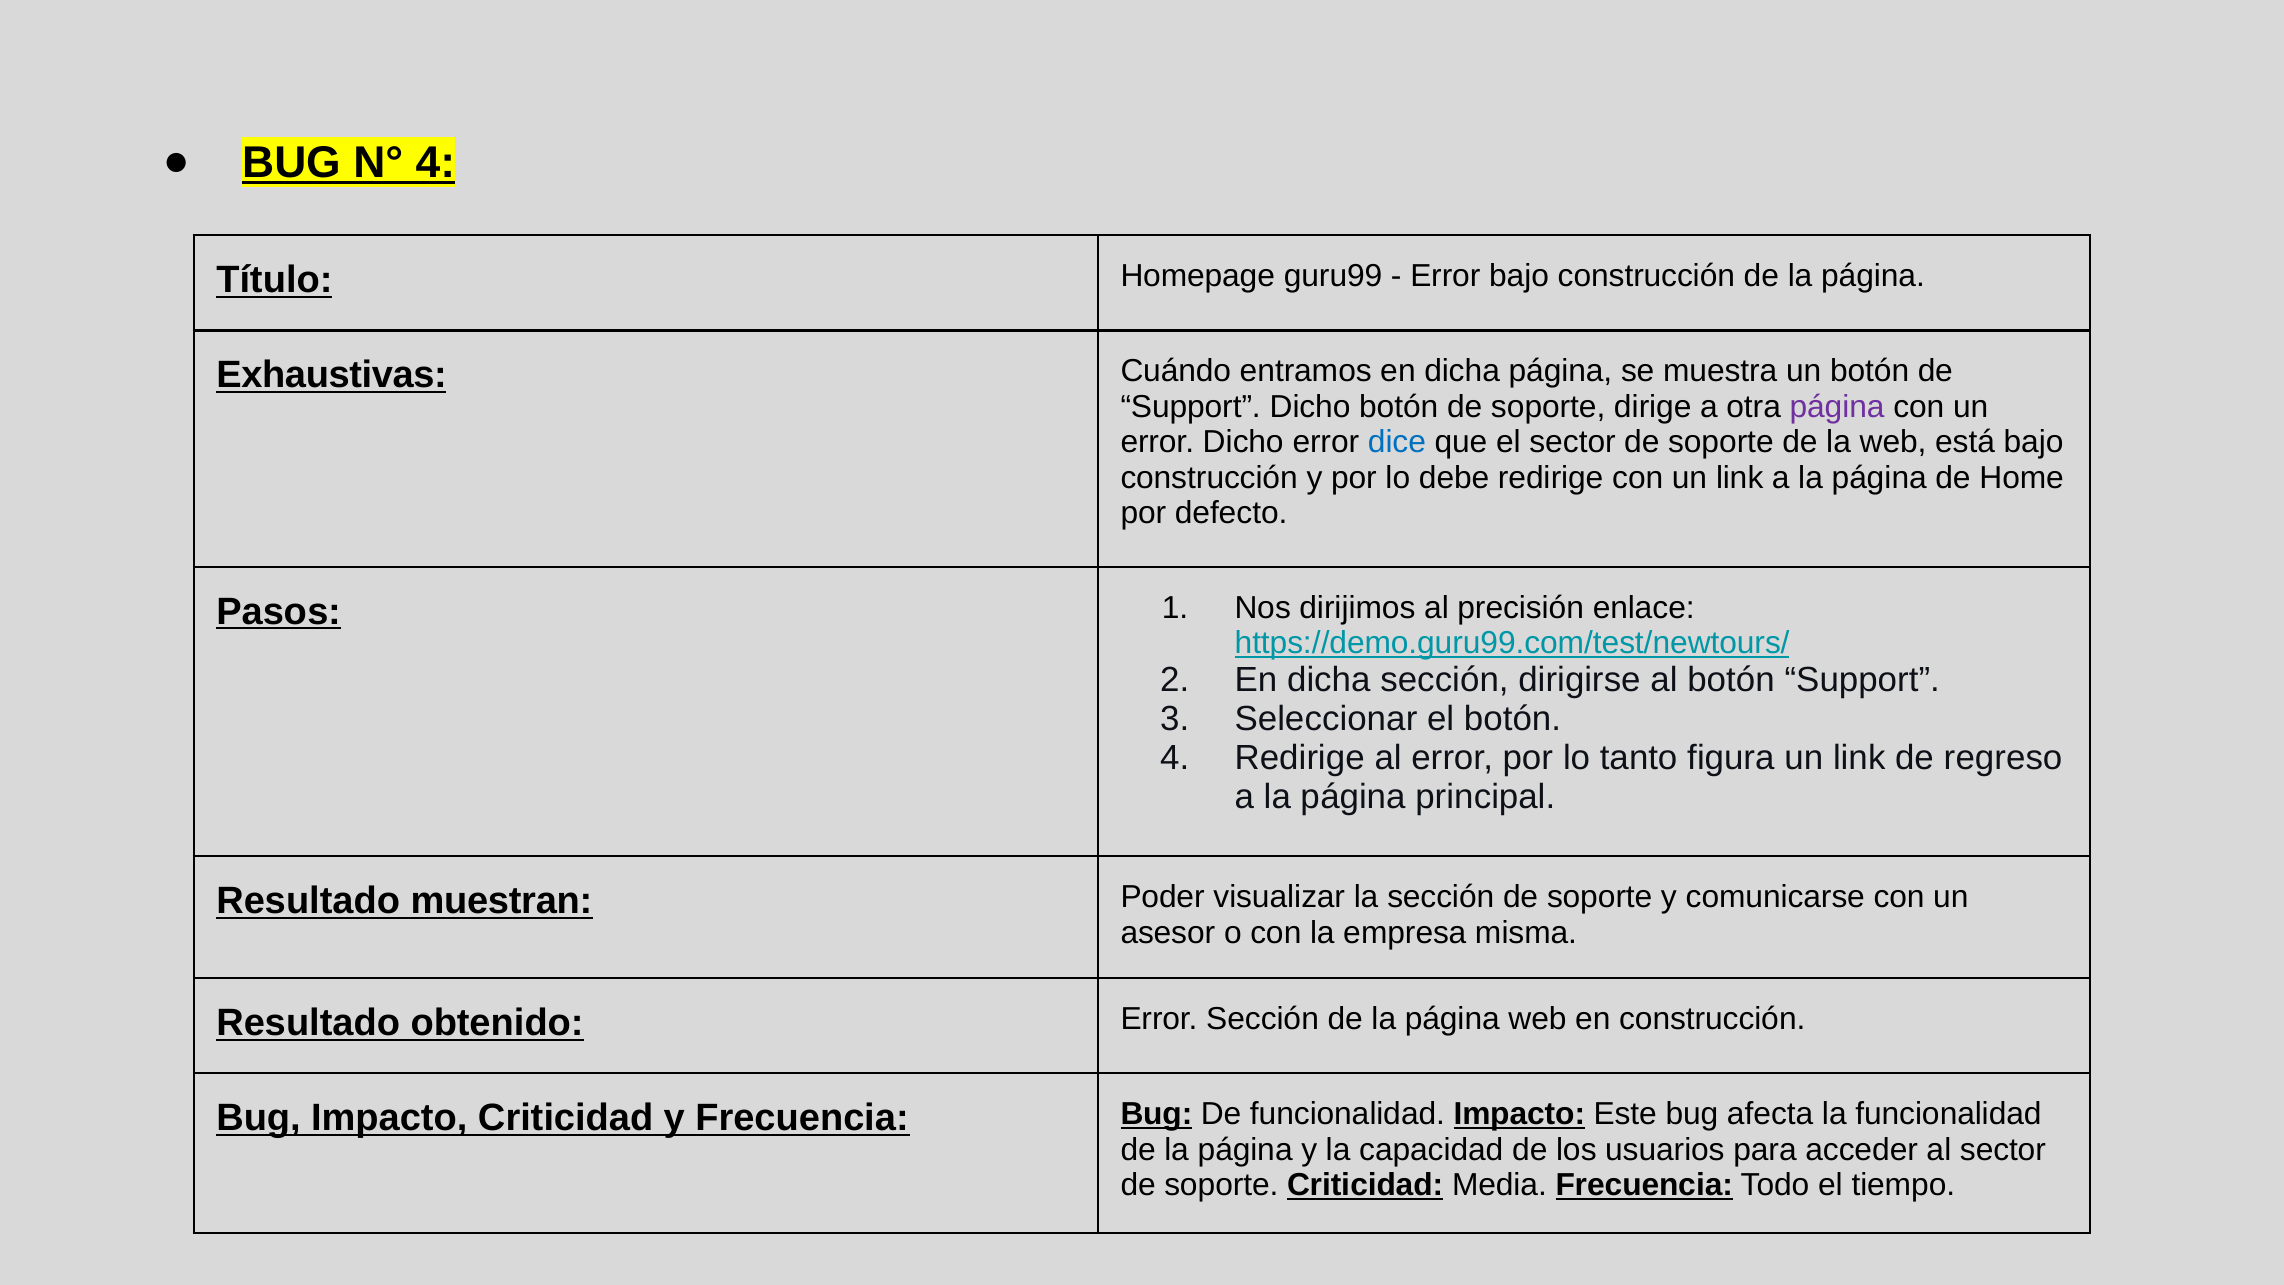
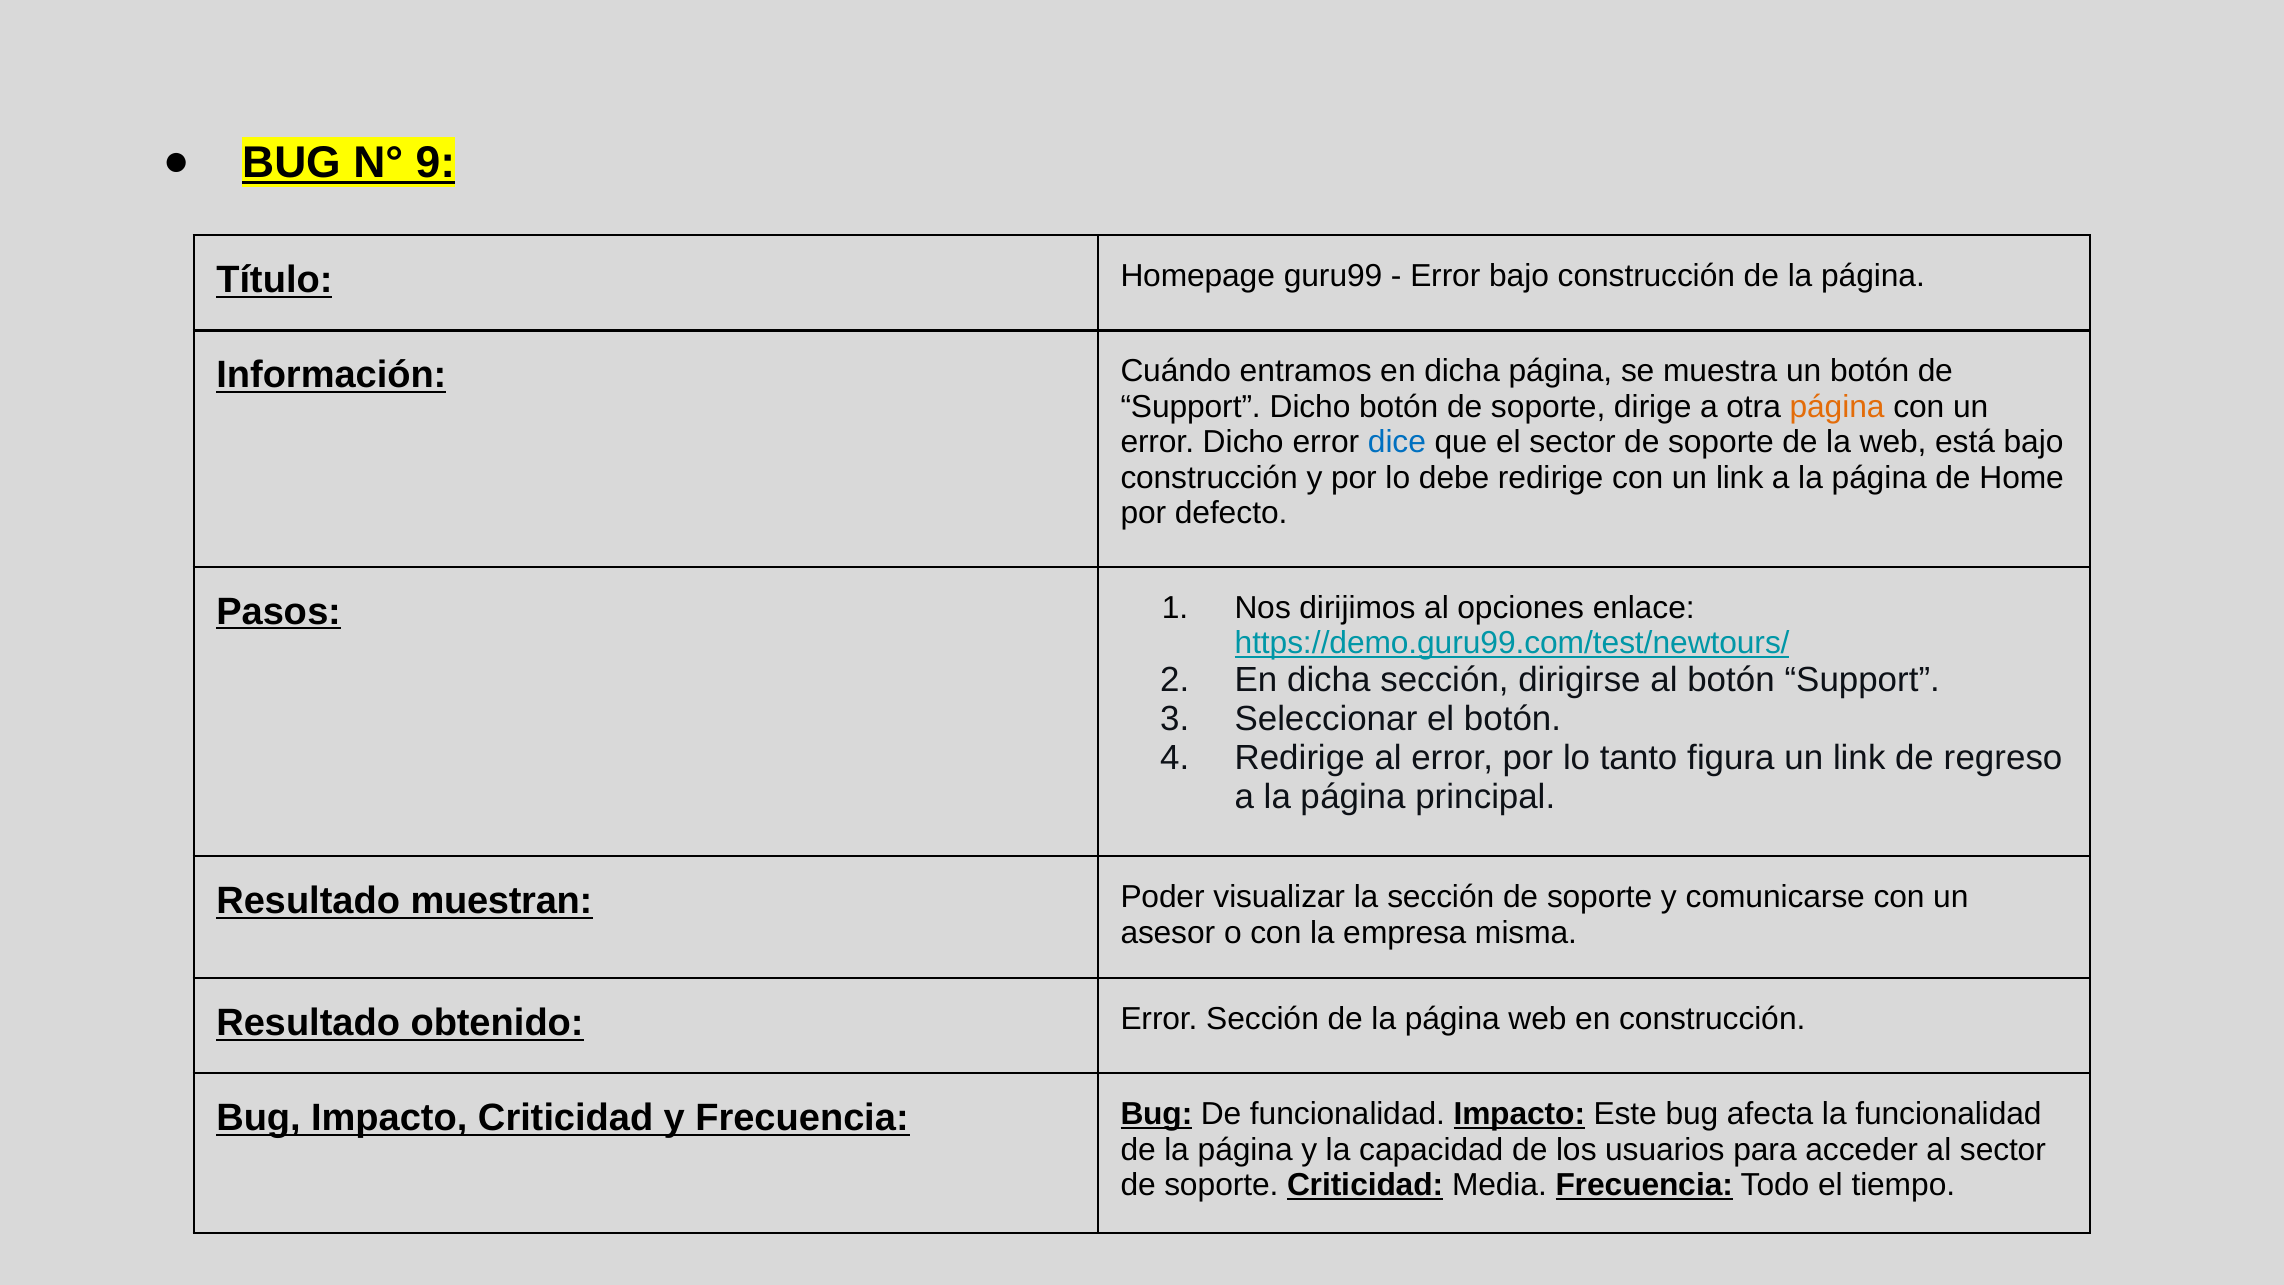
N° 4: 4 -> 9
Exhaustivas: Exhaustivas -> Información
página at (1837, 407) colour: purple -> orange
precisión: precisión -> opciones
